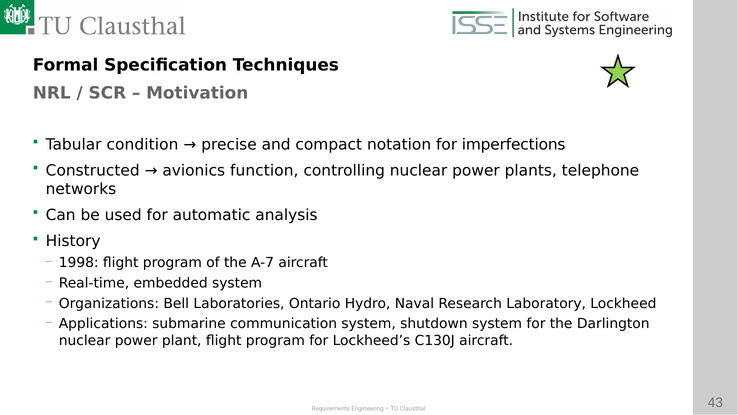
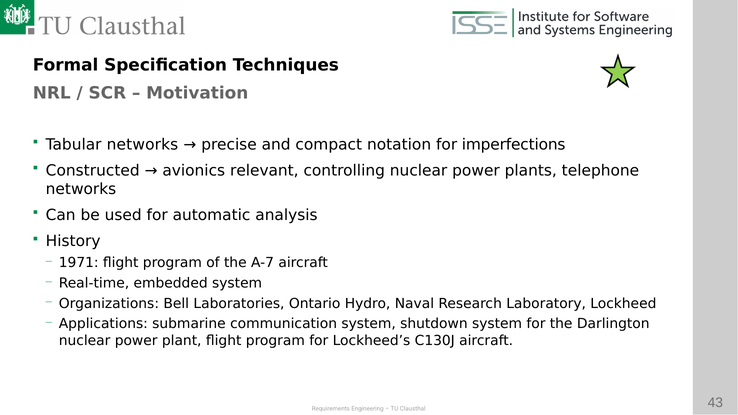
Tabular condition: condition -> networks
function: function -> relevant
1998: 1998 -> 1971
